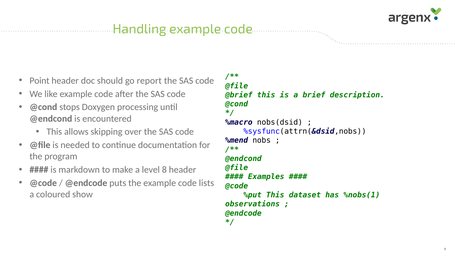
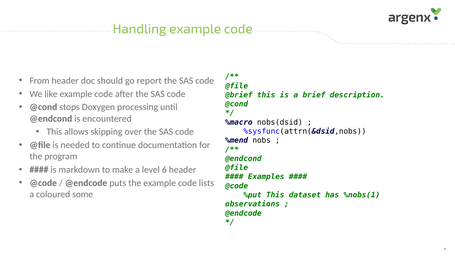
Point: Point -> From
8: 8 -> 6
show: show -> some
